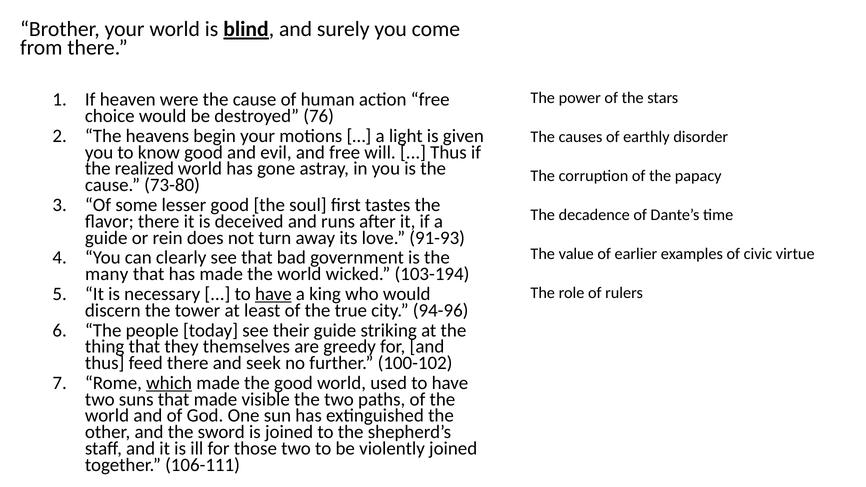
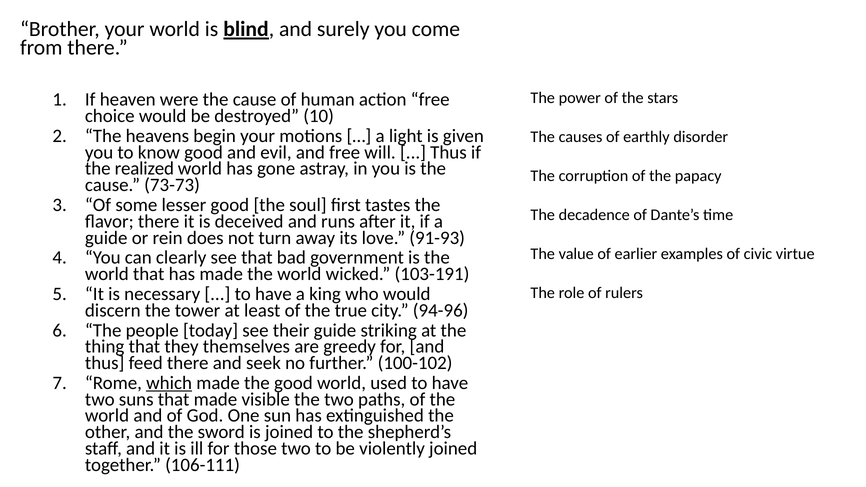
76: 76 -> 10
73-80: 73-80 -> 73-73
many at (107, 274): many -> world
103-194: 103-194 -> 103-191
have at (273, 294) underline: present -> none
